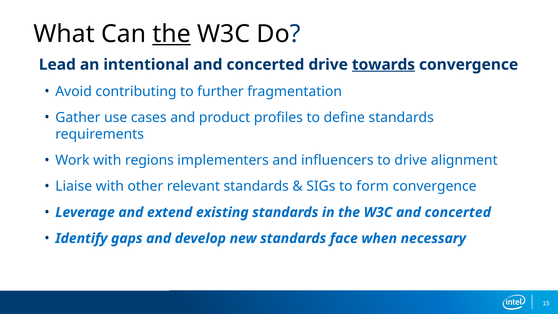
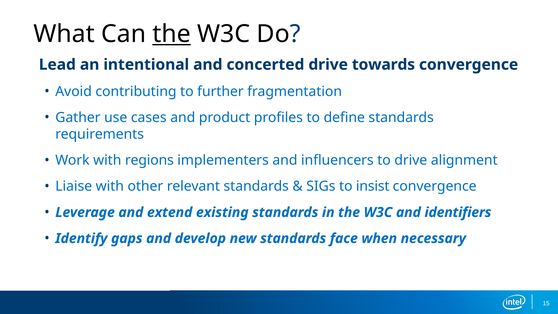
towards underline: present -> none
form: form -> insist
W3C and concerted: concerted -> identifiers
